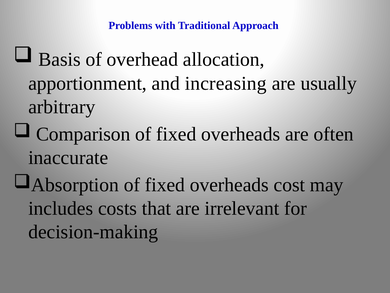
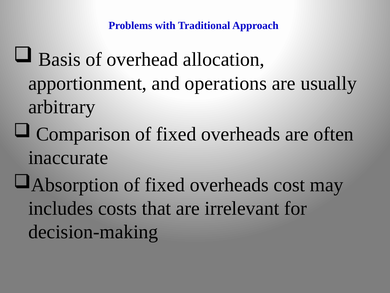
increasing: increasing -> operations
